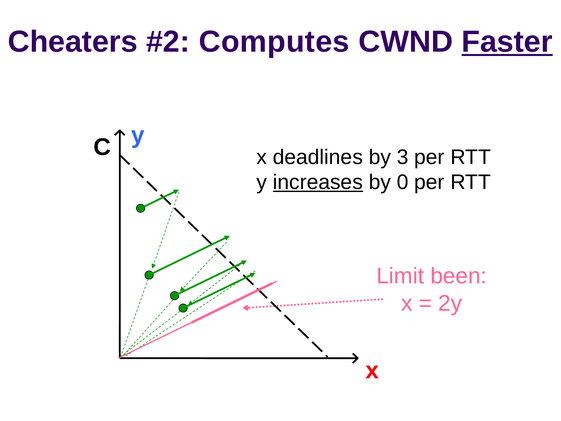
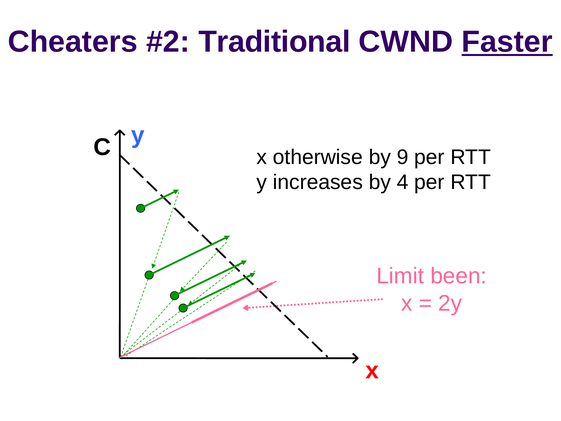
Computes: Computes -> Traditional
deadlines: deadlines -> otherwise
3: 3 -> 9
increases underline: present -> none
0: 0 -> 4
